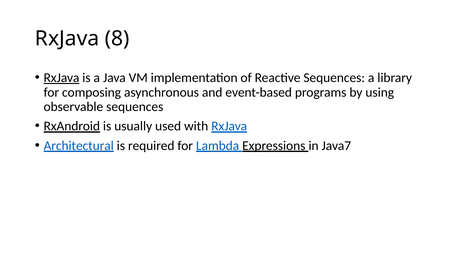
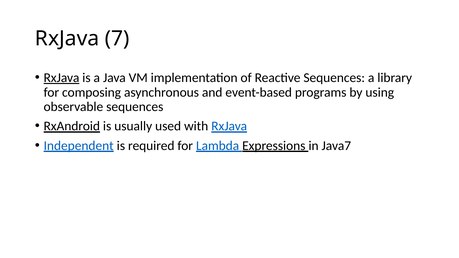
8: 8 -> 7
Architectural: Architectural -> Independent
